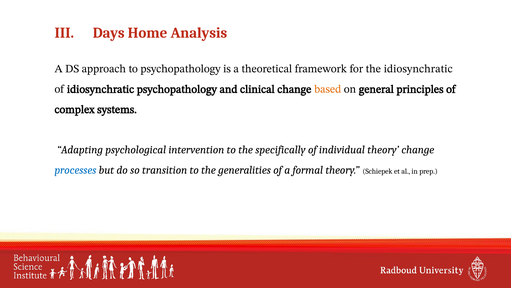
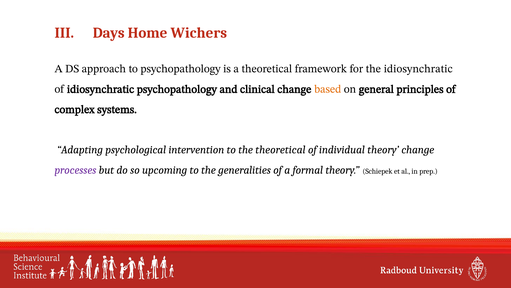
Analysis: Analysis -> Wichers
the specifically: specifically -> theoretical
processes colour: blue -> purple
transition: transition -> upcoming
